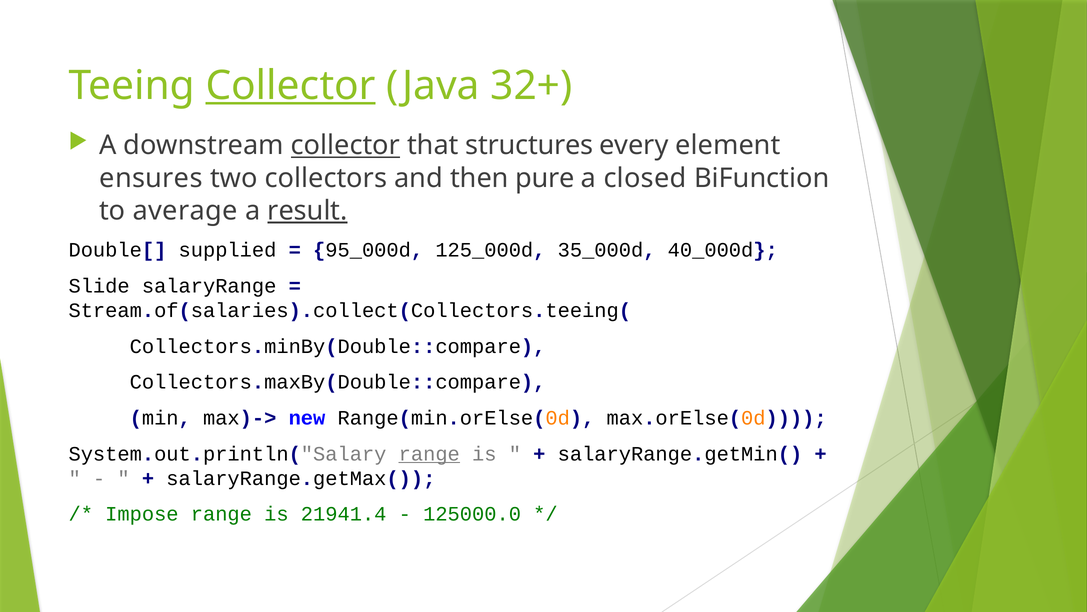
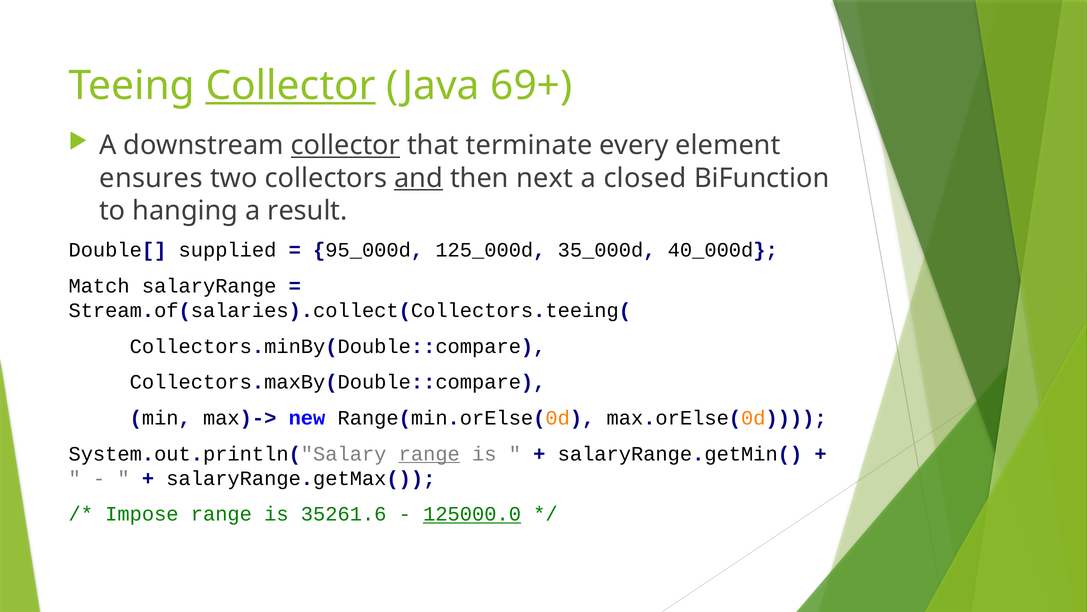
32+: 32+ -> 69+
structures: structures -> terminate
and underline: none -> present
pure: pure -> next
average: average -> hanging
result underline: present -> none
Slide: Slide -> Match
21941.4: 21941.4 -> 35261.6
125000.0 underline: none -> present
